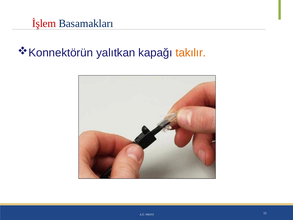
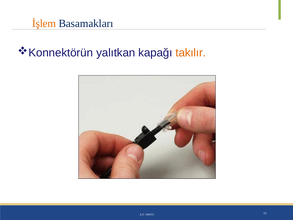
İşlem colour: red -> orange
